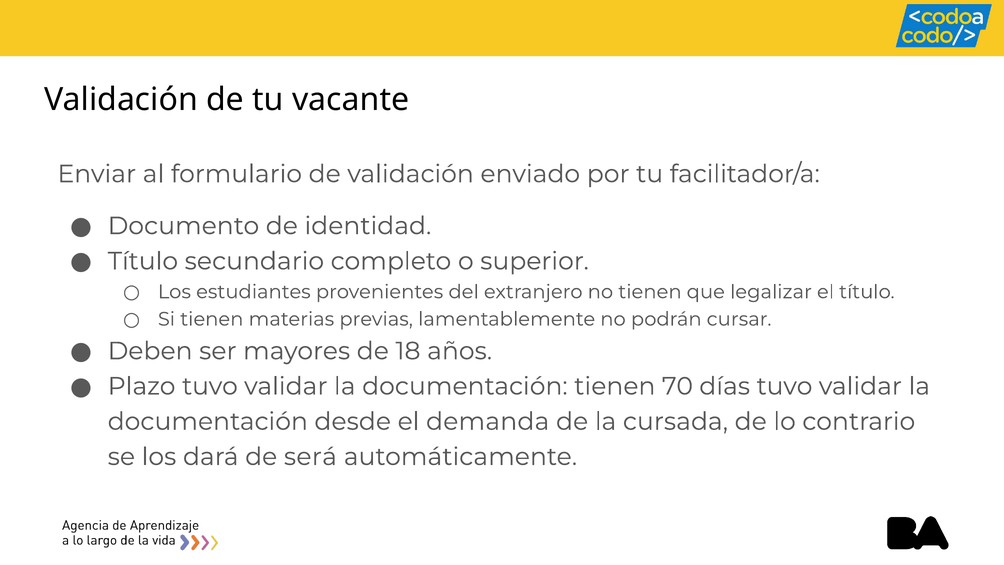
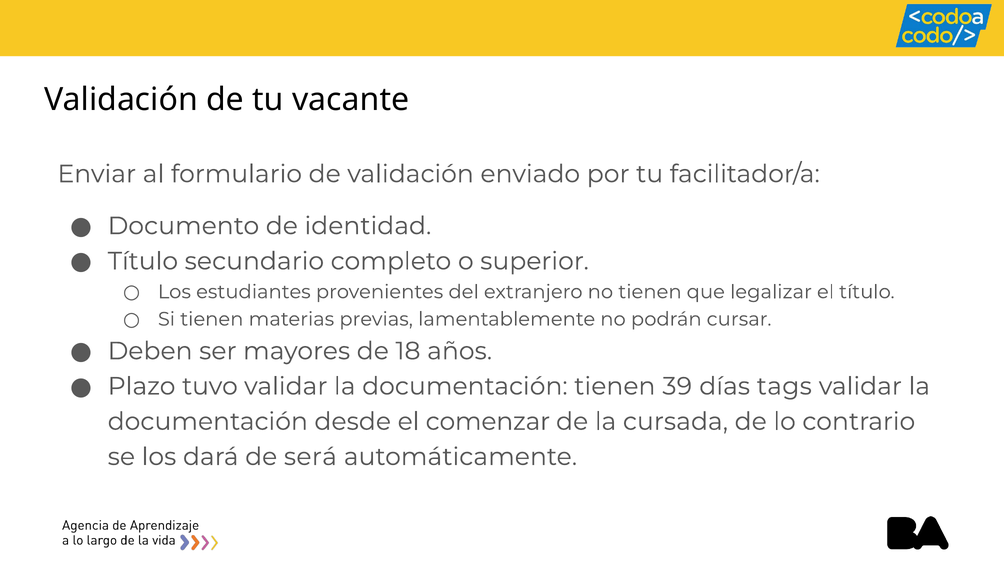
70: 70 -> 39
días tuvo: tuvo -> tags
demanda: demanda -> comenzar
